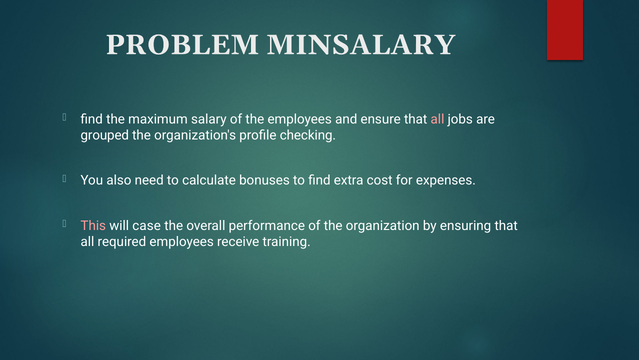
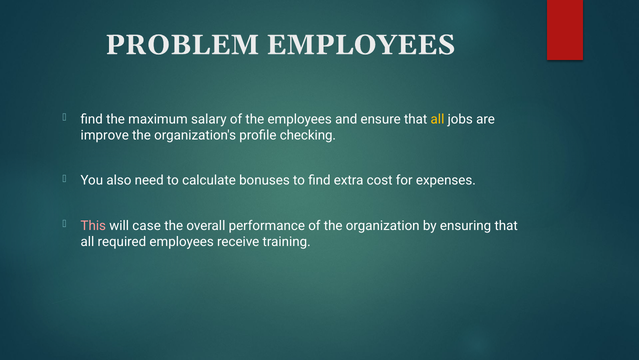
PROBLEM MINSALARY: MINSALARY -> EMPLOYEES
all at (437, 119) colour: pink -> yellow
grouped: grouped -> improve
